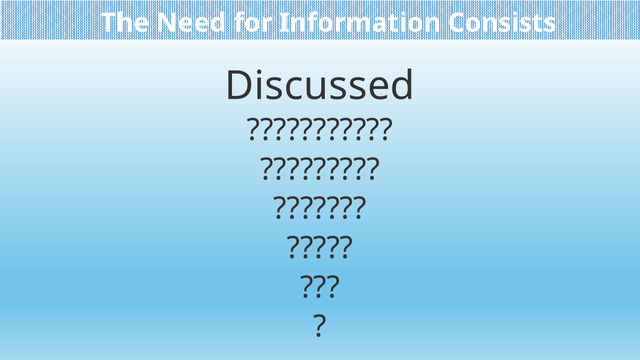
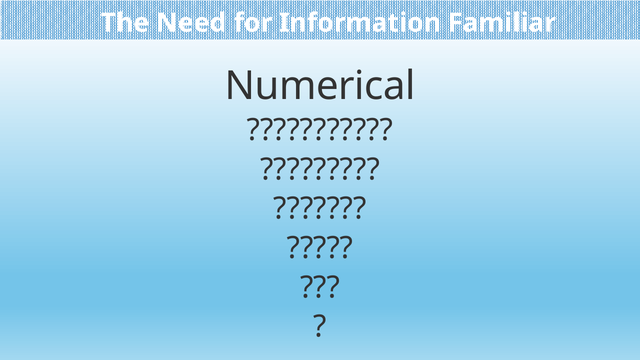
Consists: Consists -> Familiar
Discussed: Discussed -> Numerical
